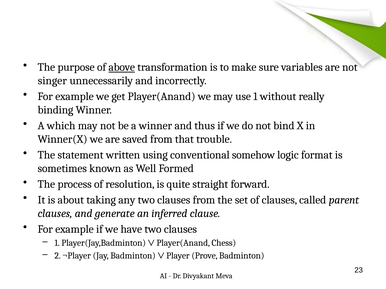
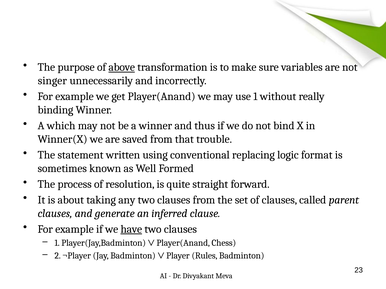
somehow: somehow -> replacing
have underline: none -> present
Prove: Prove -> Rules
